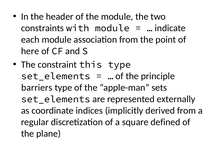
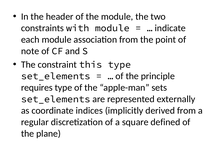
here: here -> note
barriers: barriers -> requires
